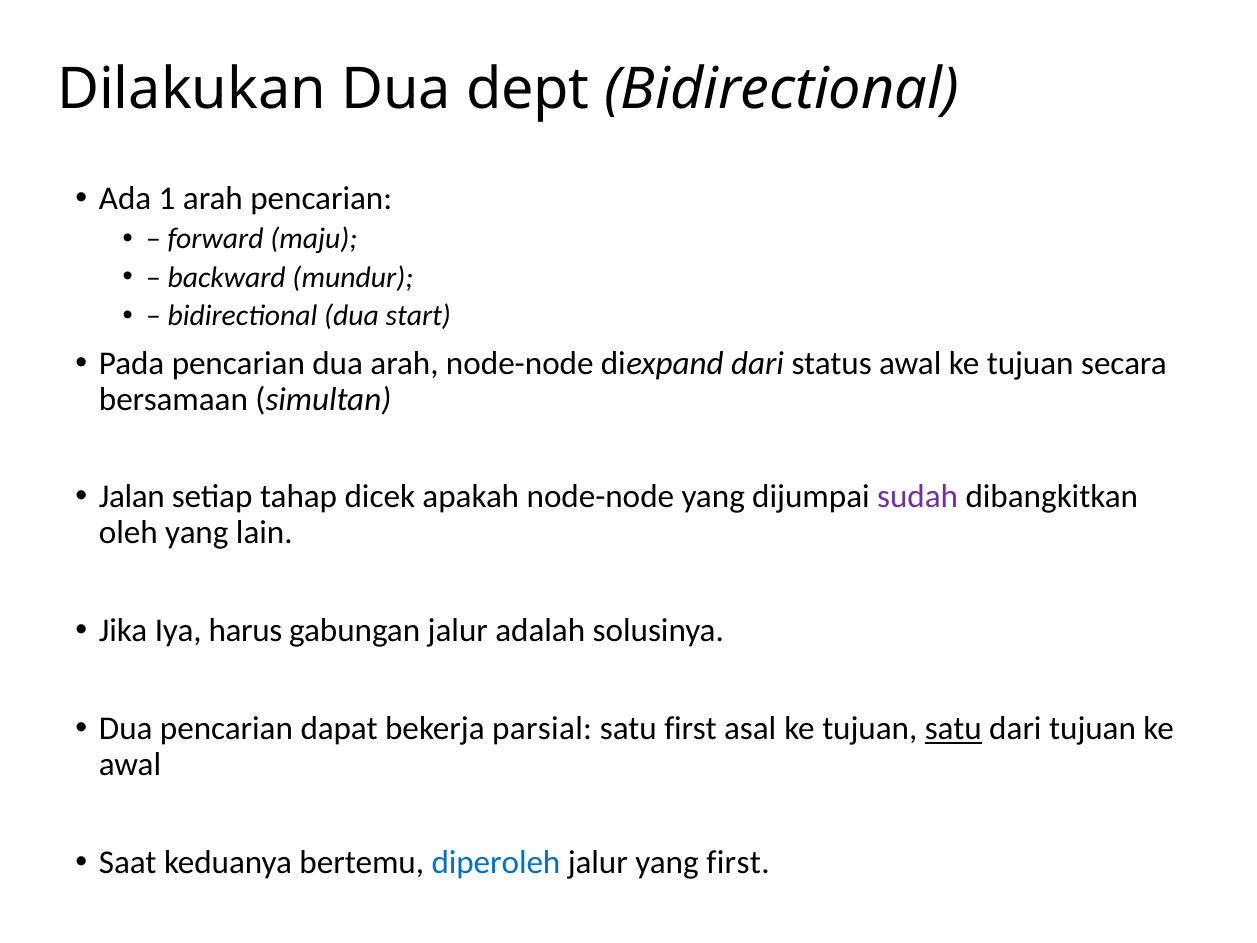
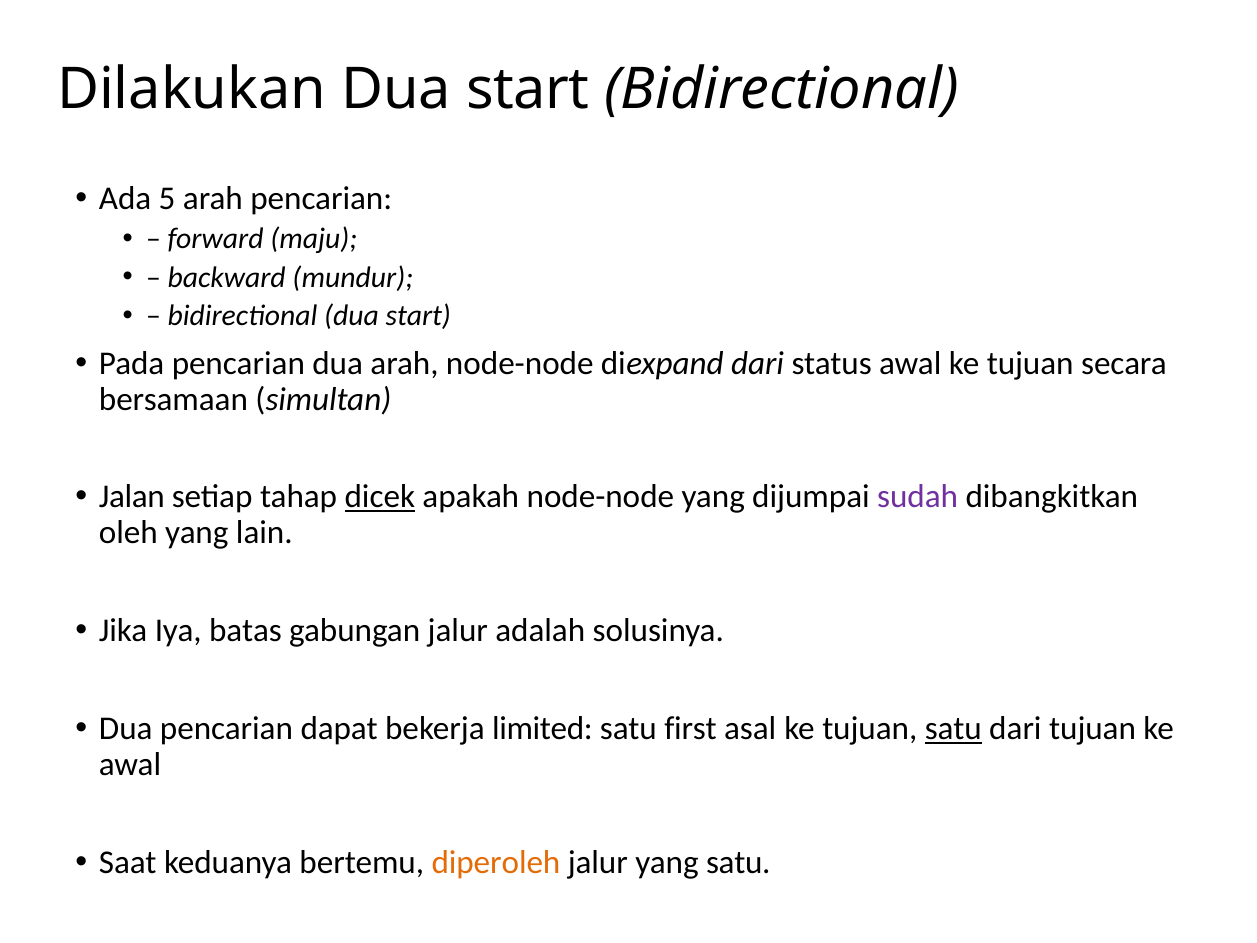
dept at (528, 89): dept -> start
1: 1 -> 5
dicek underline: none -> present
harus: harus -> batas
parsial: parsial -> limited
diperoleh colour: blue -> orange
yang first: first -> satu
